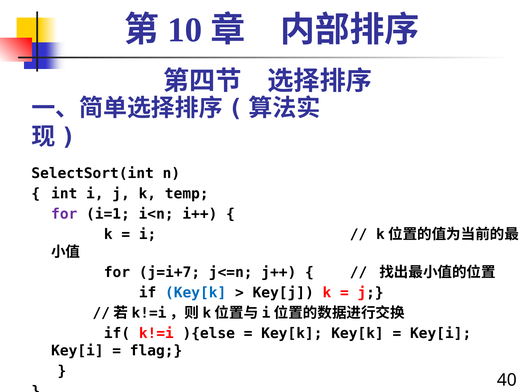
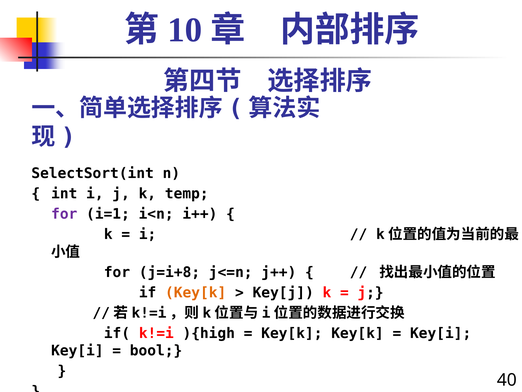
j=i+7: j=i+7 -> j=i+8
Key[k at (196, 292) colour: blue -> orange
){else: ){else -> ){high
flag: flag -> bool
